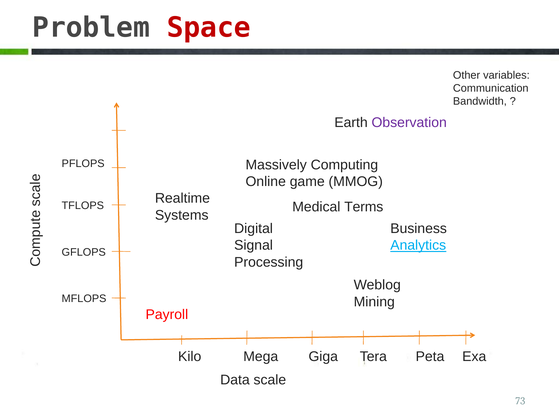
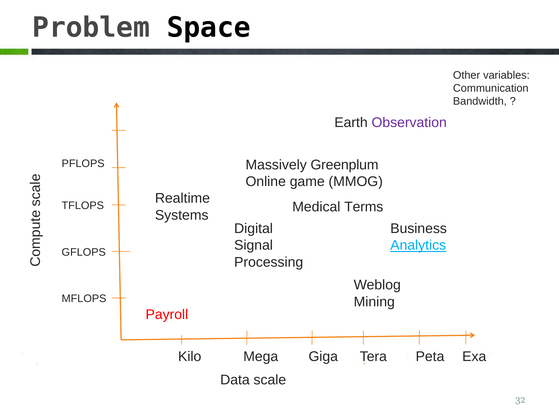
Space colour: red -> black
Computing: Computing -> Greenplum
73: 73 -> 32
